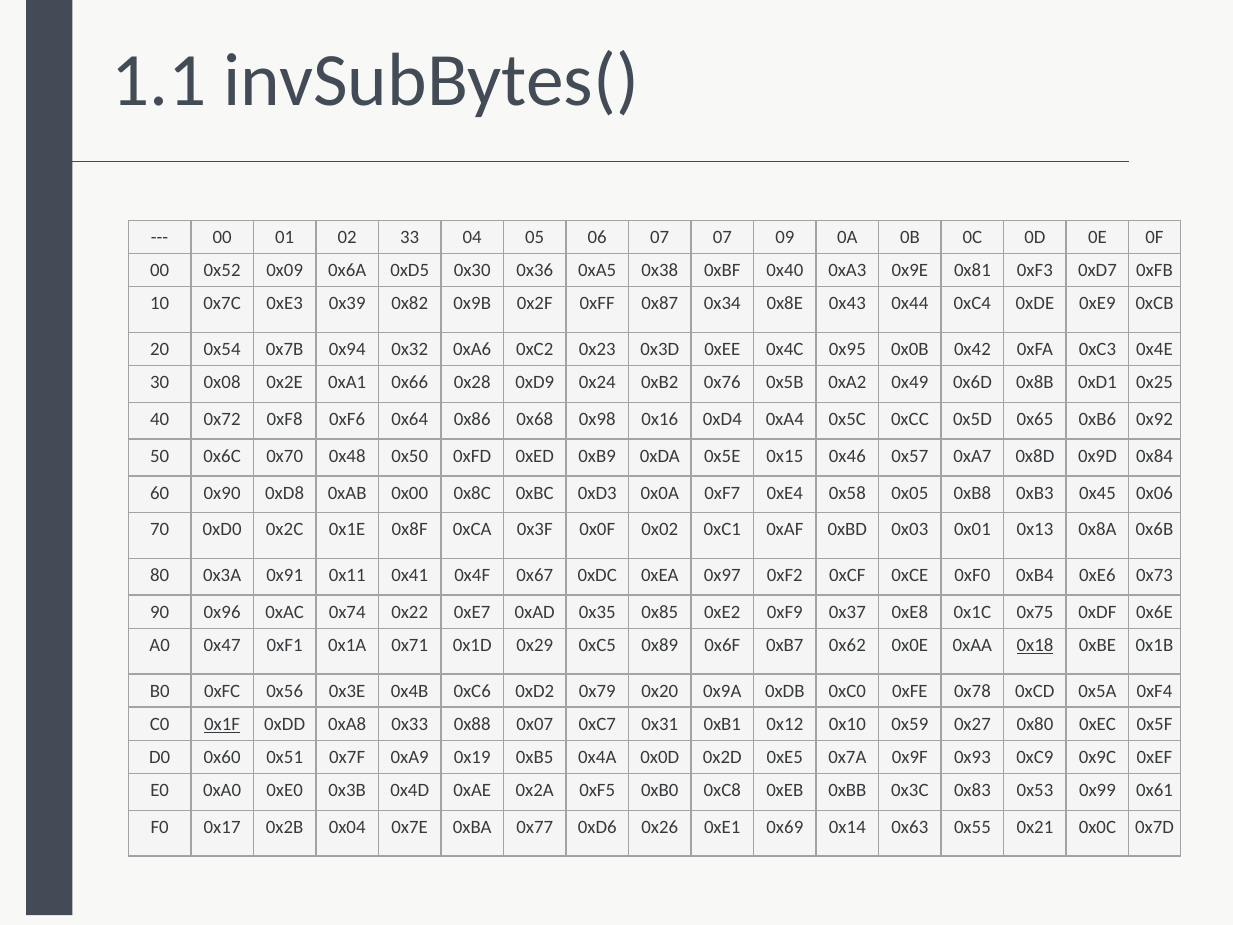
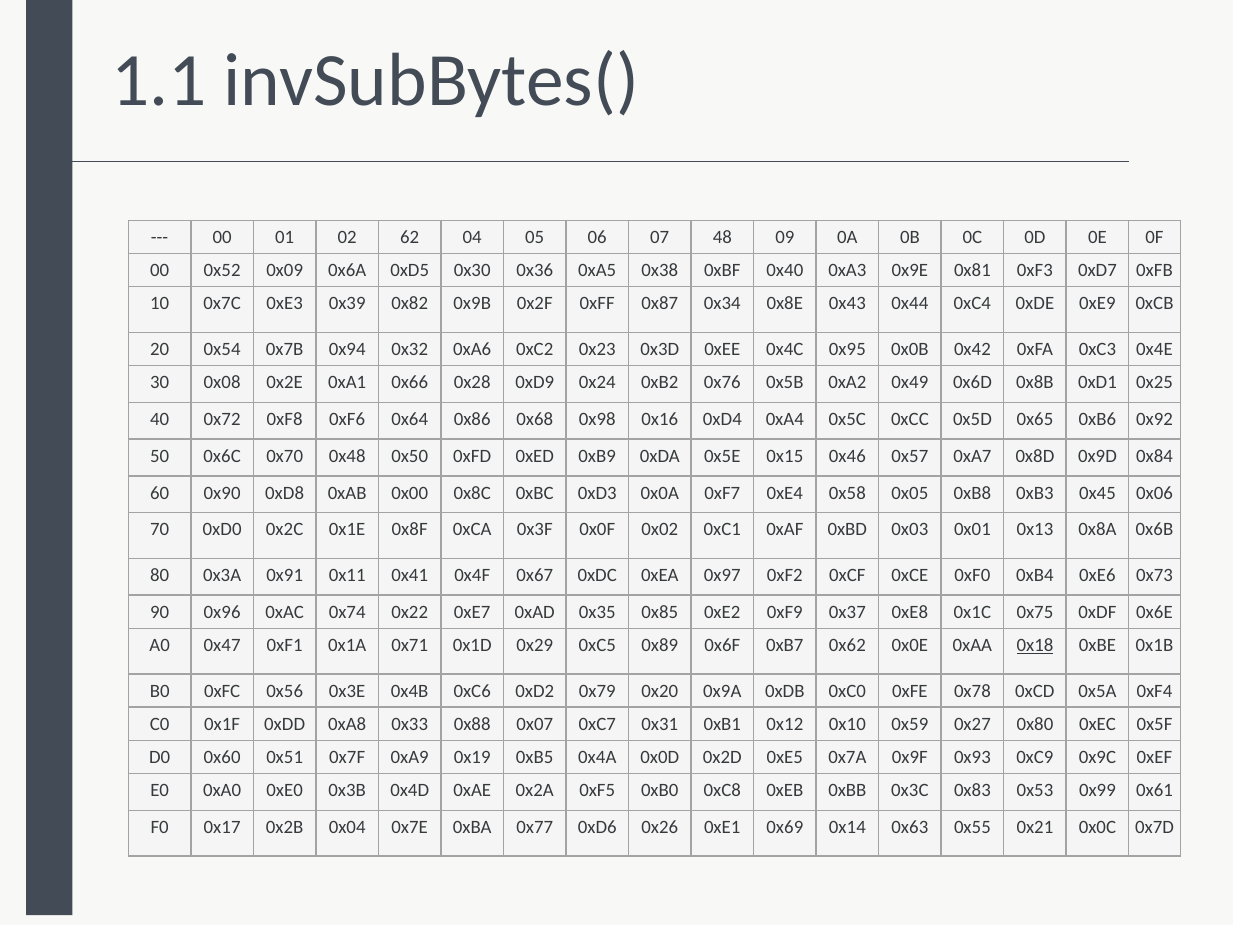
33: 33 -> 62
07 07: 07 -> 48
0x1F underline: present -> none
